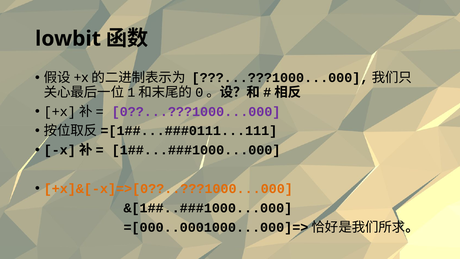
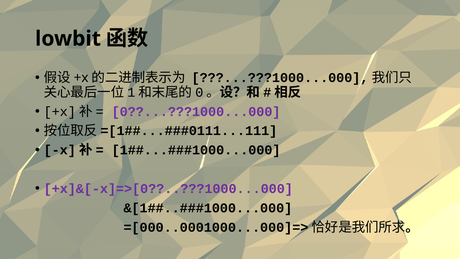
+x]&[-x]=>[0??..???1000...000 colour: orange -> purple
